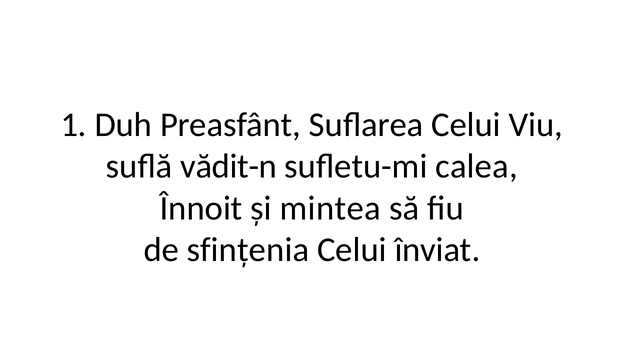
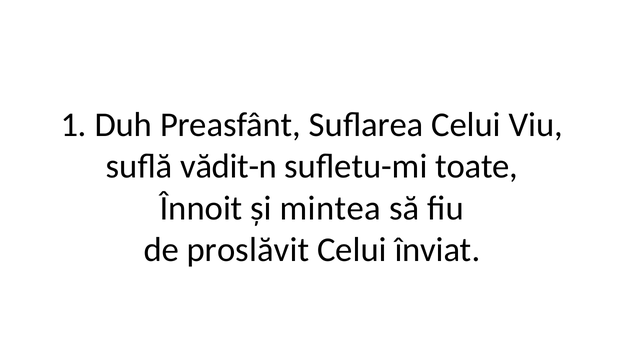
calea: calea -> toate
sfințenia: sfințenia -> proslăvit
